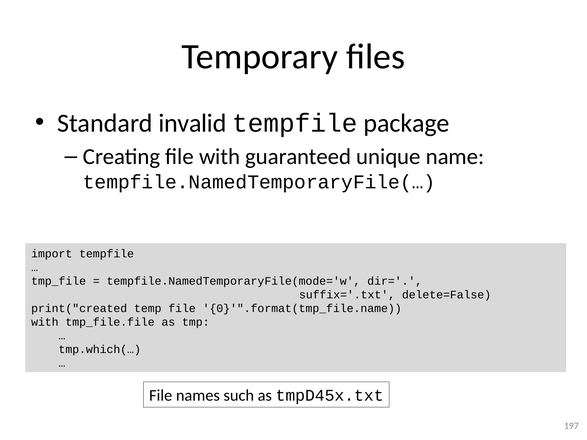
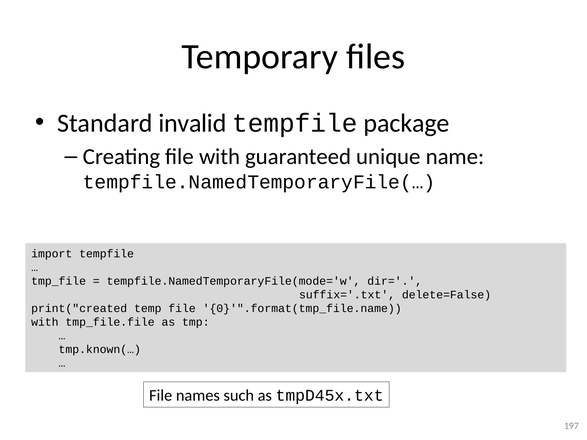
tmp.which(…: tmp.which(… -> tmp.known(…
